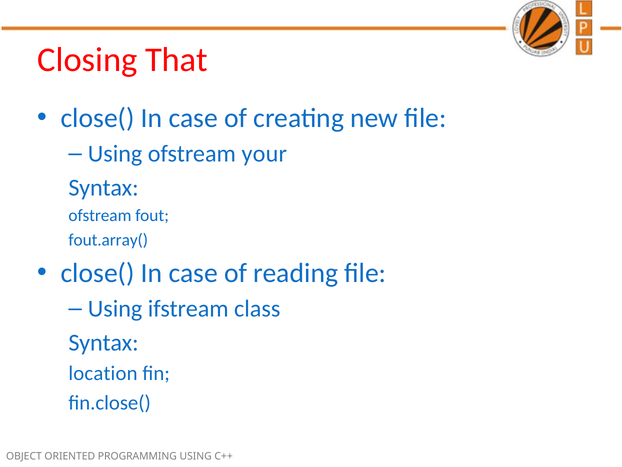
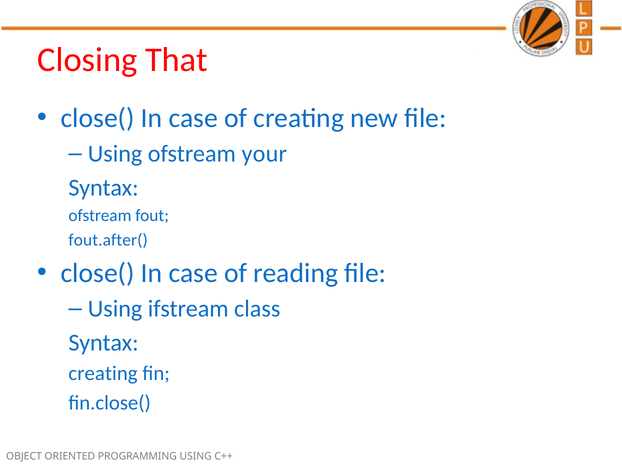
fout.array(: fout.array( -> fout.after(
location at (103, 373): location -> creating
